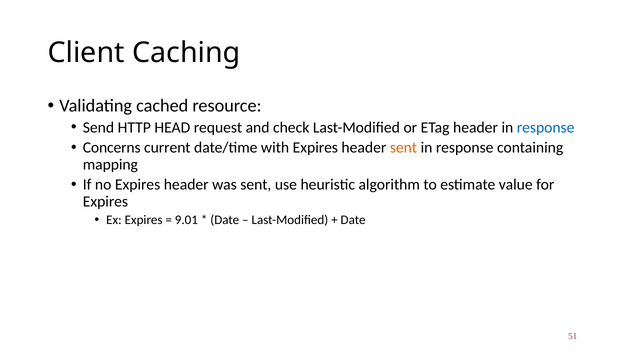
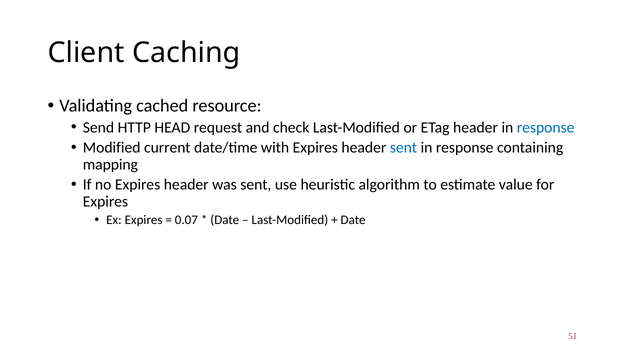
Concerns: Concerns -> Modified
sent at (403, 147) colour: orange -> blue
9.01: 9.01 -> 0.07
